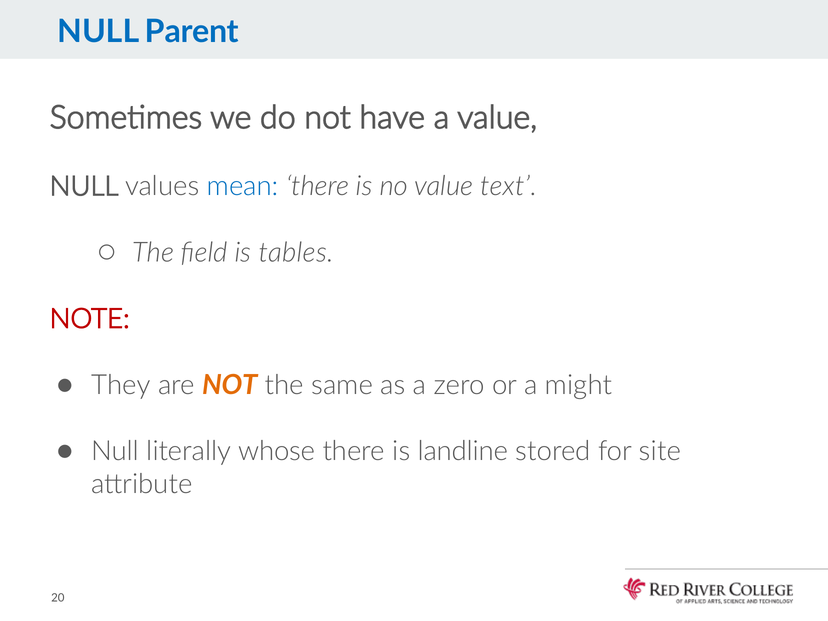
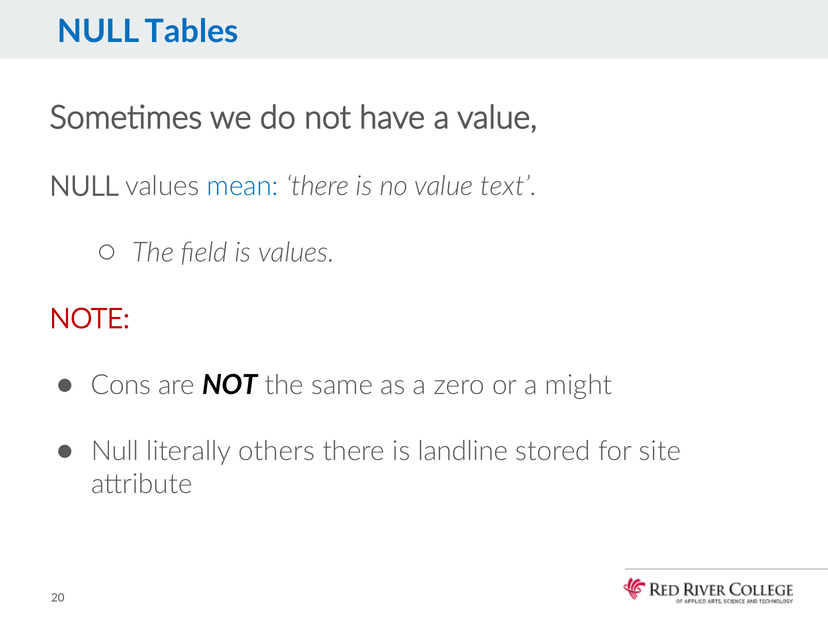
Parent: Parent -> Tables
is tables: tables -> values
They: They -> Cons
NOT at (230, 385) colour: orange -> black
whose: whose -> others
